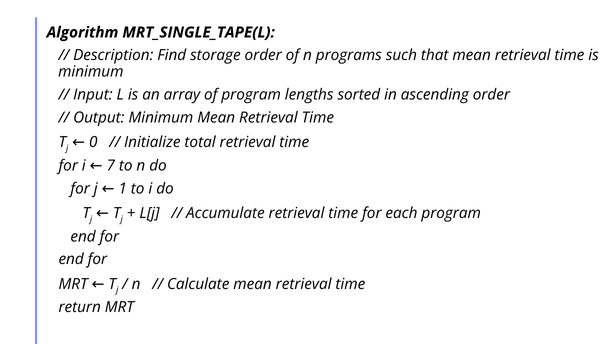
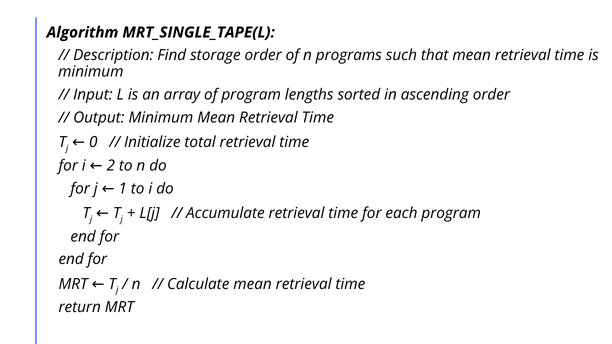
7: 7 -> 2
